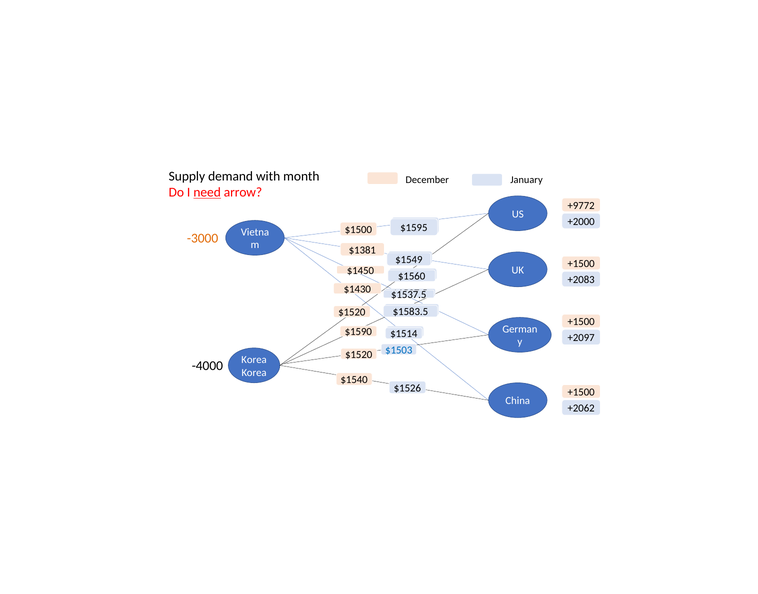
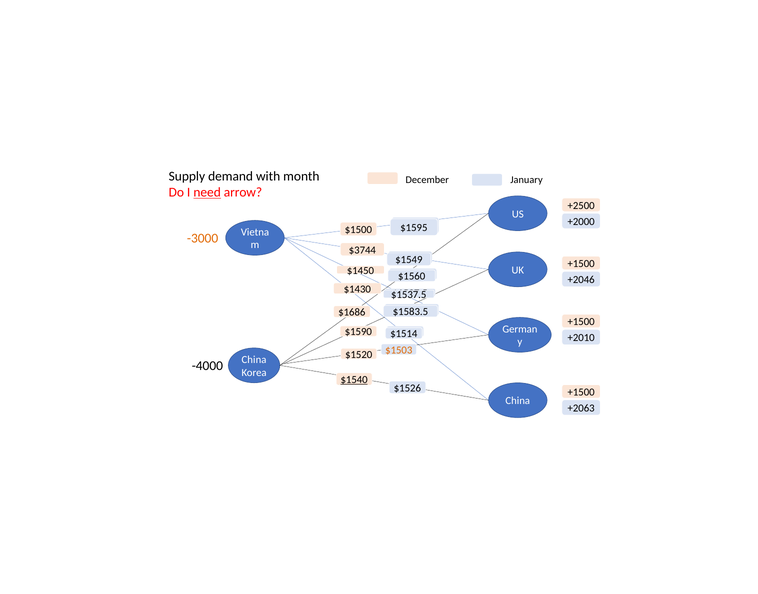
+9772: +9772 -> +2500
$1381: $1381 -> $3744
+2083: +2083 -> +2046
$1520 at (352, 312): $1520 -> $1686
+2097: +2097 -> +2010
$1503 colour: blue -> orange
Korea at (254, 359): Korea -> China
$1540 underline: none -> present
+2062: +2062 -> +2063
